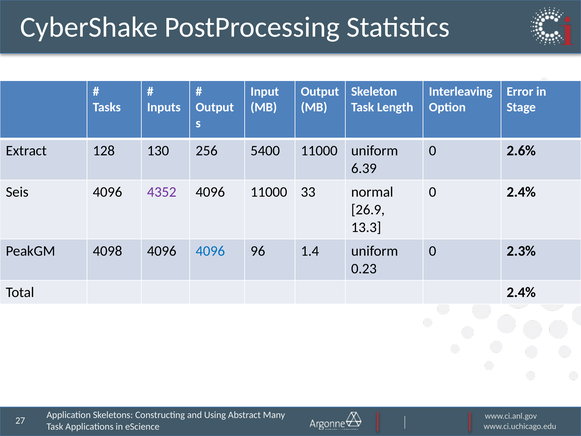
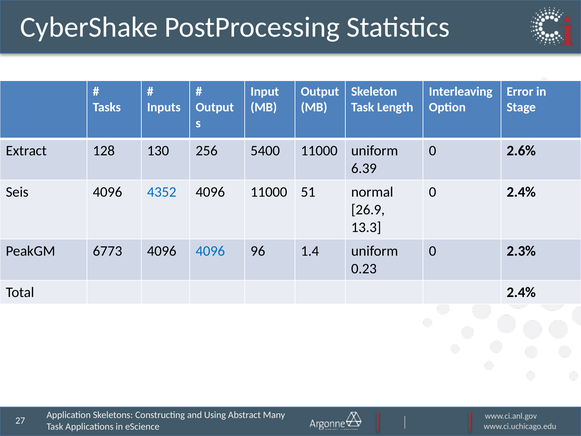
4352 colour: purple -> blue
33: 33 -> 51
4098: 4098 -> 6773
